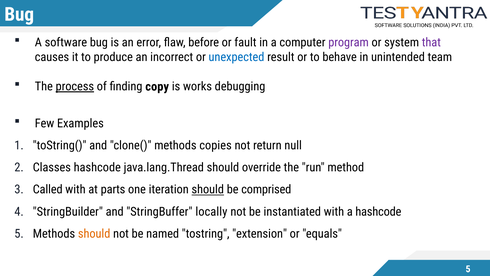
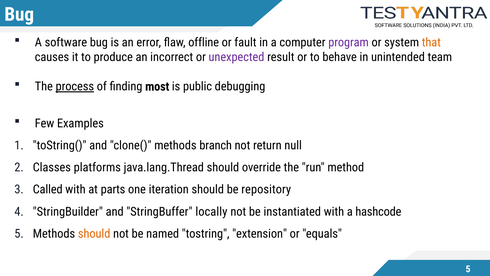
before: before -> offline
that colour: purple -> orange
unexpected colour: blue -> purple
copy: copy -> most
works: works -> public
copies: copies -> branch
Classes hashcode: hashcode -> platforms
should at (208, 189) underline: present -> none
comprised: comprised -> repository
